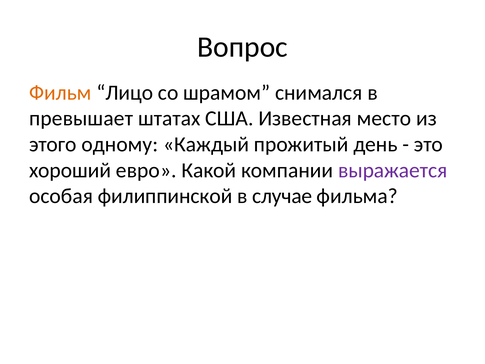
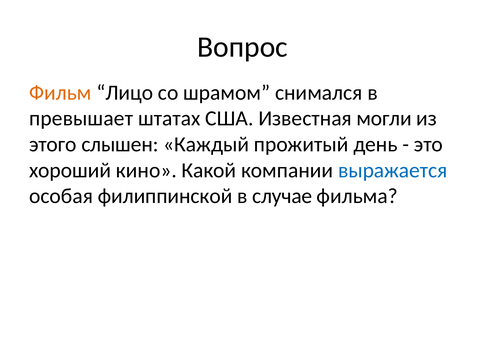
место: место -> могли
одному: одному -> слышен
евро: евро -> кино
выражается colour: purple -> blue
